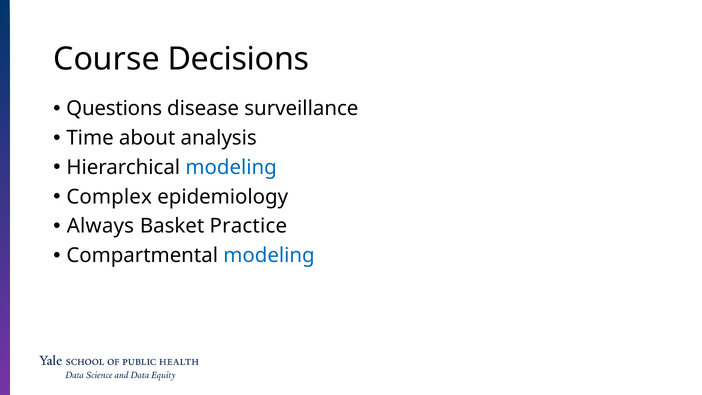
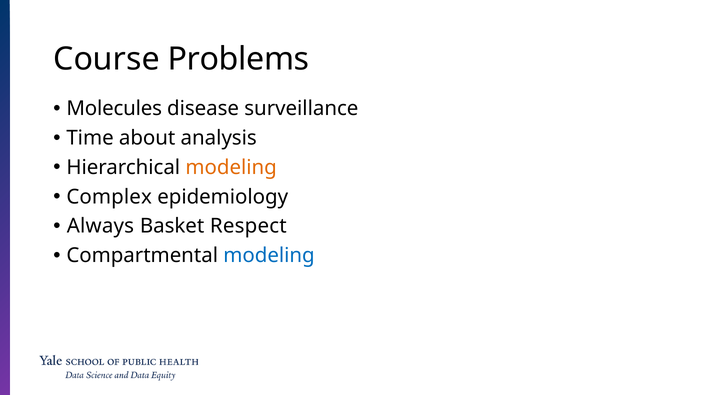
Decisions: Decisions -> Problems
Questions: Questions -> Molecules
modeling at (231, 167) colour: blue -> orange
Practice: Practice -> Respect
